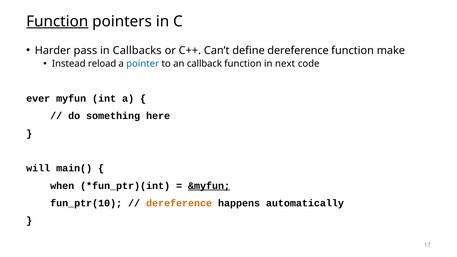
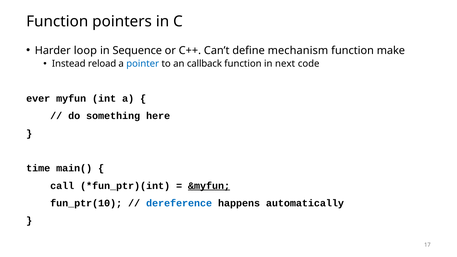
Function at (57, 21) underline: present -> none
pass: pass -> loop
Callbacks: Callbacks -> Sequence
define dereference: dereference -> mechanism
will: will -> time
when: when -> call
dereference at (179, 203) colour: orange -> blue
